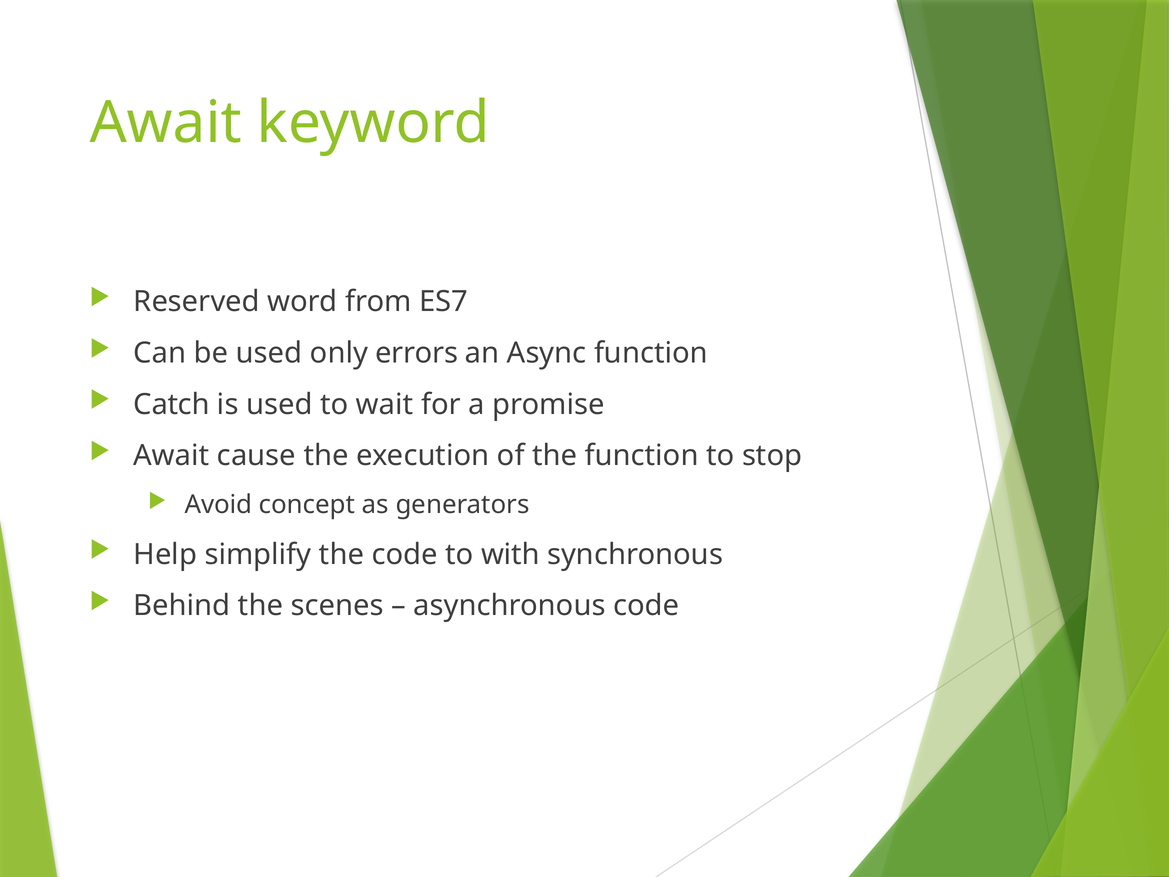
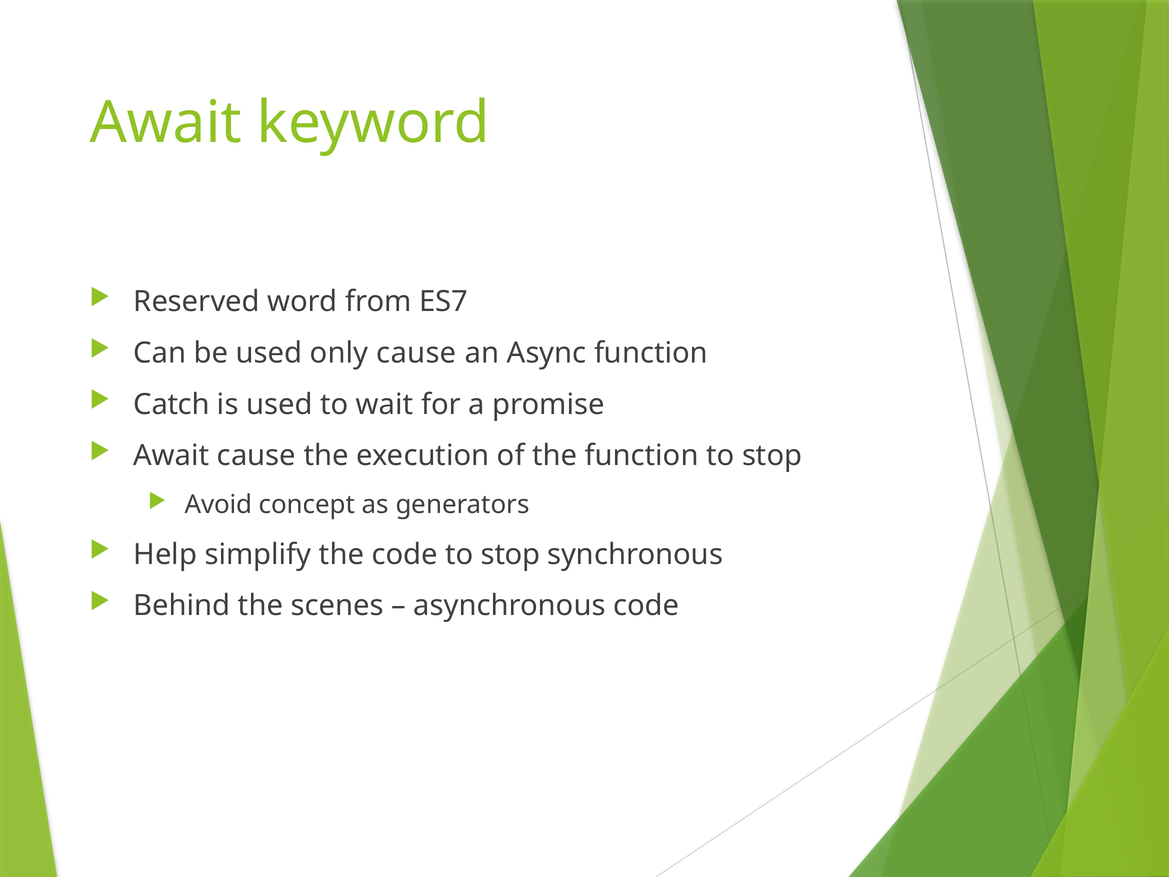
only errors: errors -> cause
code to with: with -> stop
